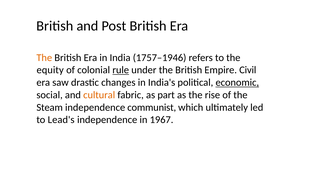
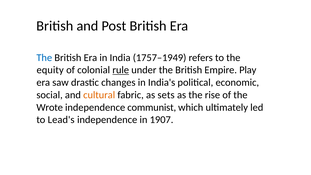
The at (44, 58) colour: orange -> blue
1757–1946: 1757–1946 -> 1757–1949
Civil: Civil -> Play
economic underline: present -> none
part: part -> sets
Steam: Steam -> Wrote
1967: 1967 -> 1907
